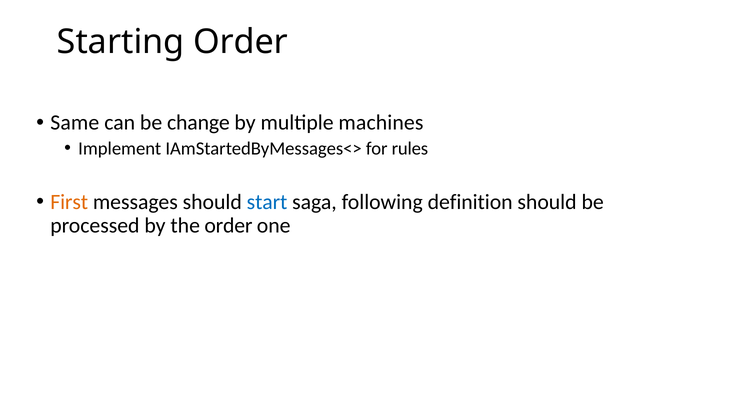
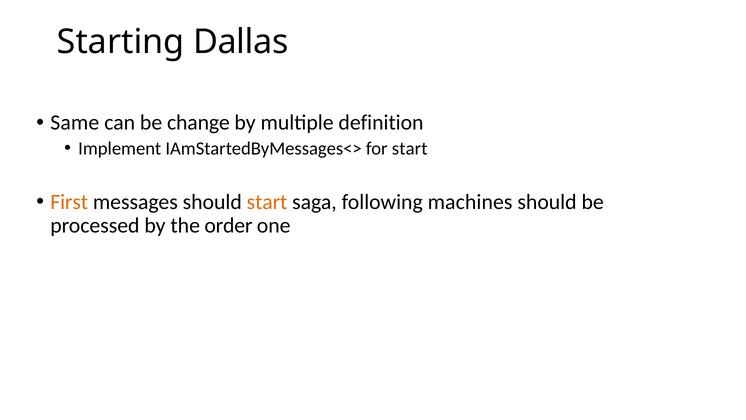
Starting Order: Order -> Dallas
machines: machines -> definition
for rules: rules -> start
start at (267, 202) colour: blue -> orange
definition: definition -> machines
